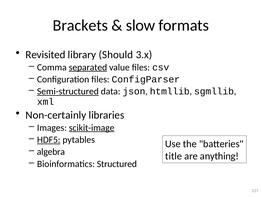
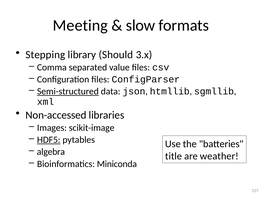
Brackets: Brackets -> Meeting
Revisited: Revisited -> Stepping
separated underline: present -> none
Non-certainly: Non-certainly -> Non-accessed
scikit-image underline: present -> none
anything: anything -> weather
Structured: Structured -> Miniconda
